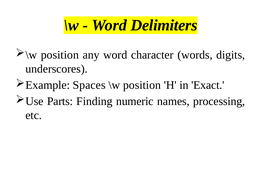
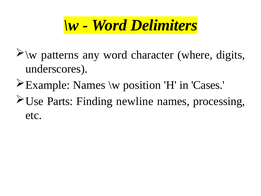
position at (60, 55): position -> patterns
words: words -> where
Example Spaces: Spaces -> Names
Exact: Exact -> Cases
numeric: numeric -> newline
